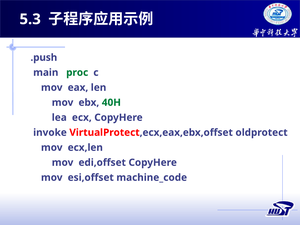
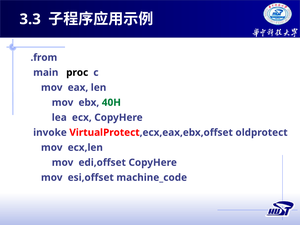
5.3: 5.3 -> 3.3
.push: .push -> .from
proc colour: green -> black
